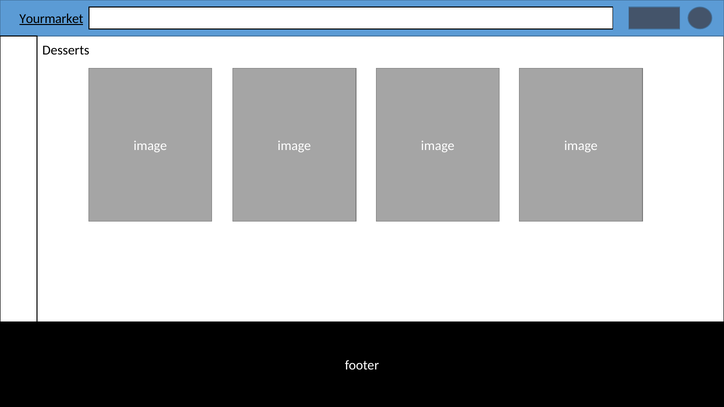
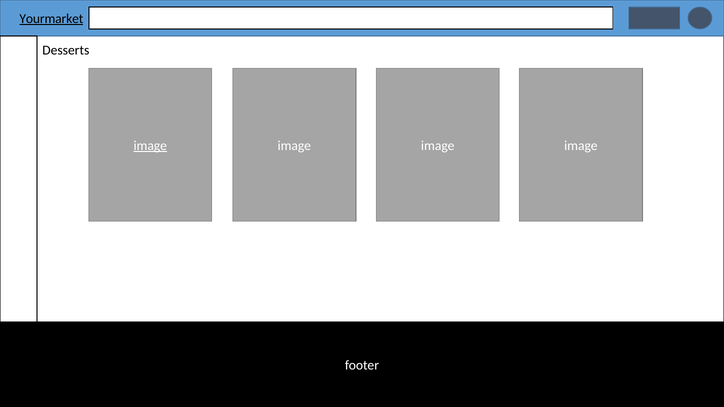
image at (150, 146) underline: none -> present
